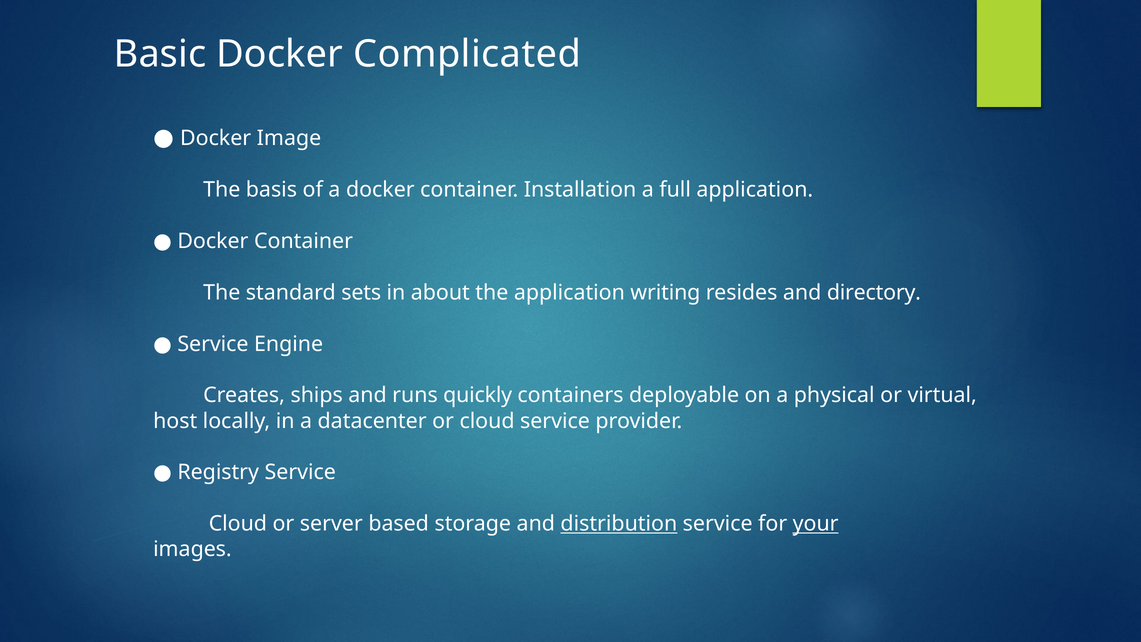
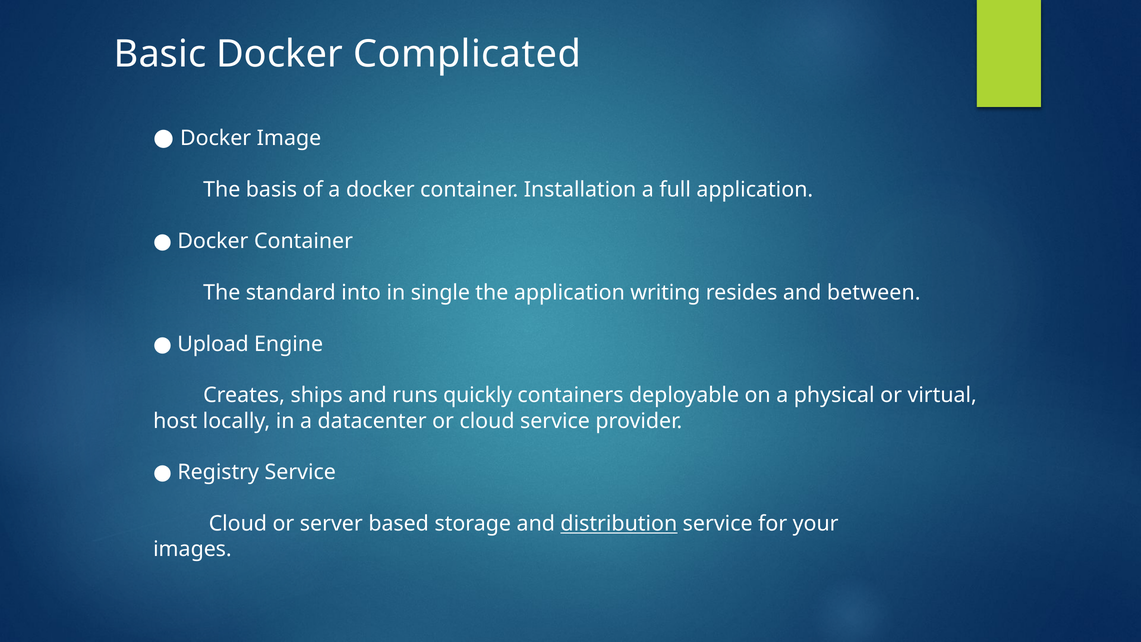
sets: sets -> into
about: about -> single
directory: directory -> between
Service at (213, 344): Service -> Upload
your underline: present -> none
